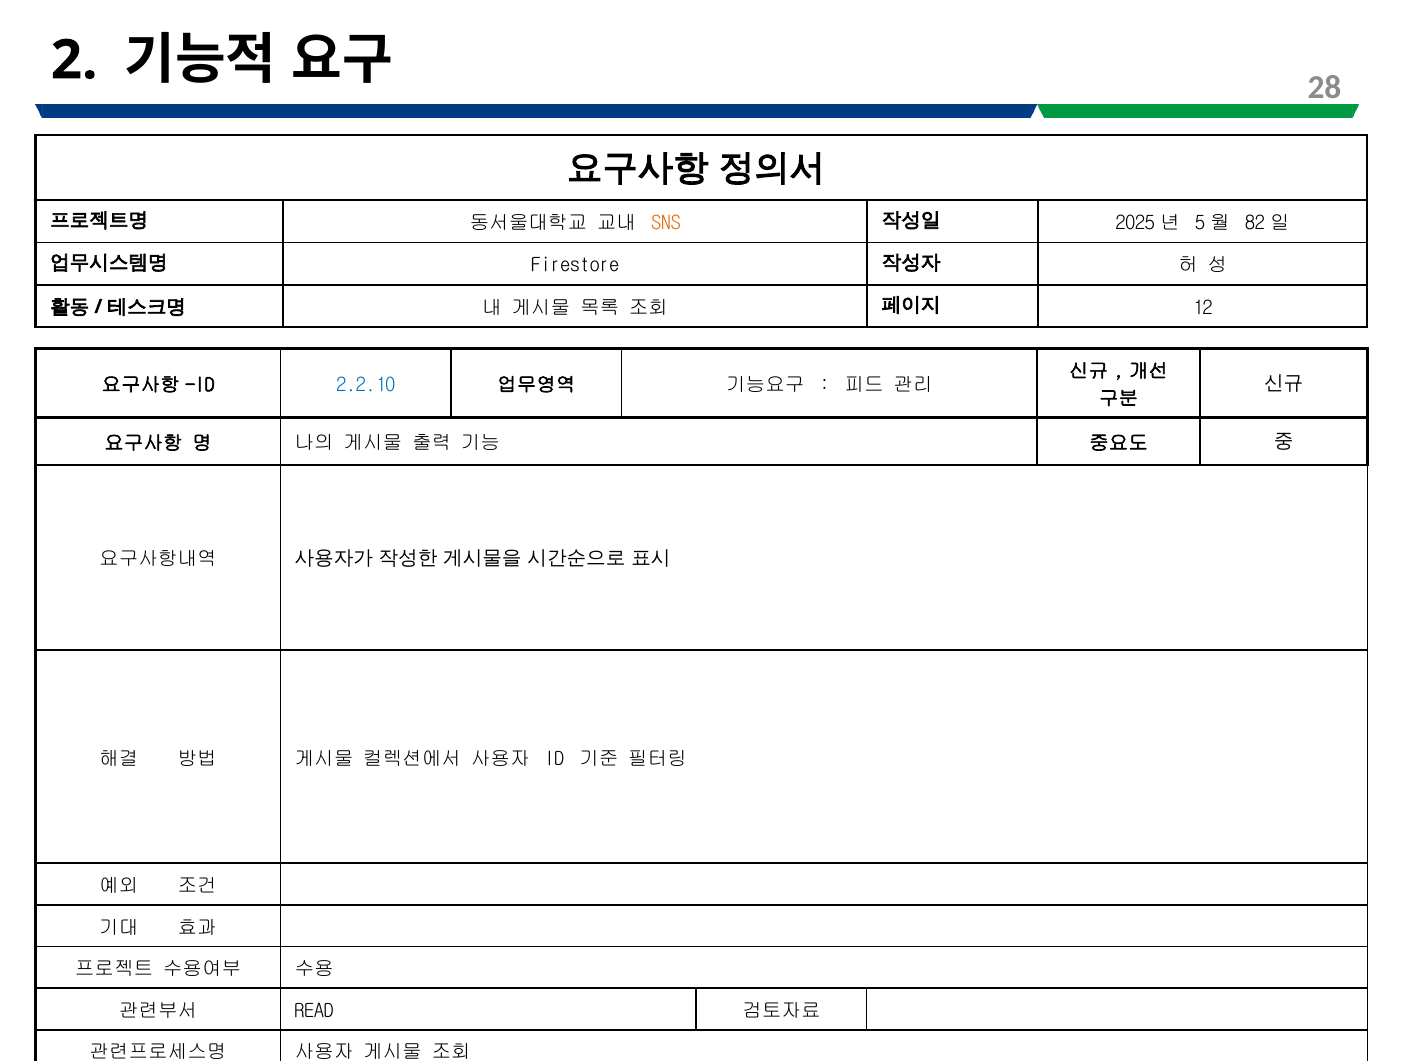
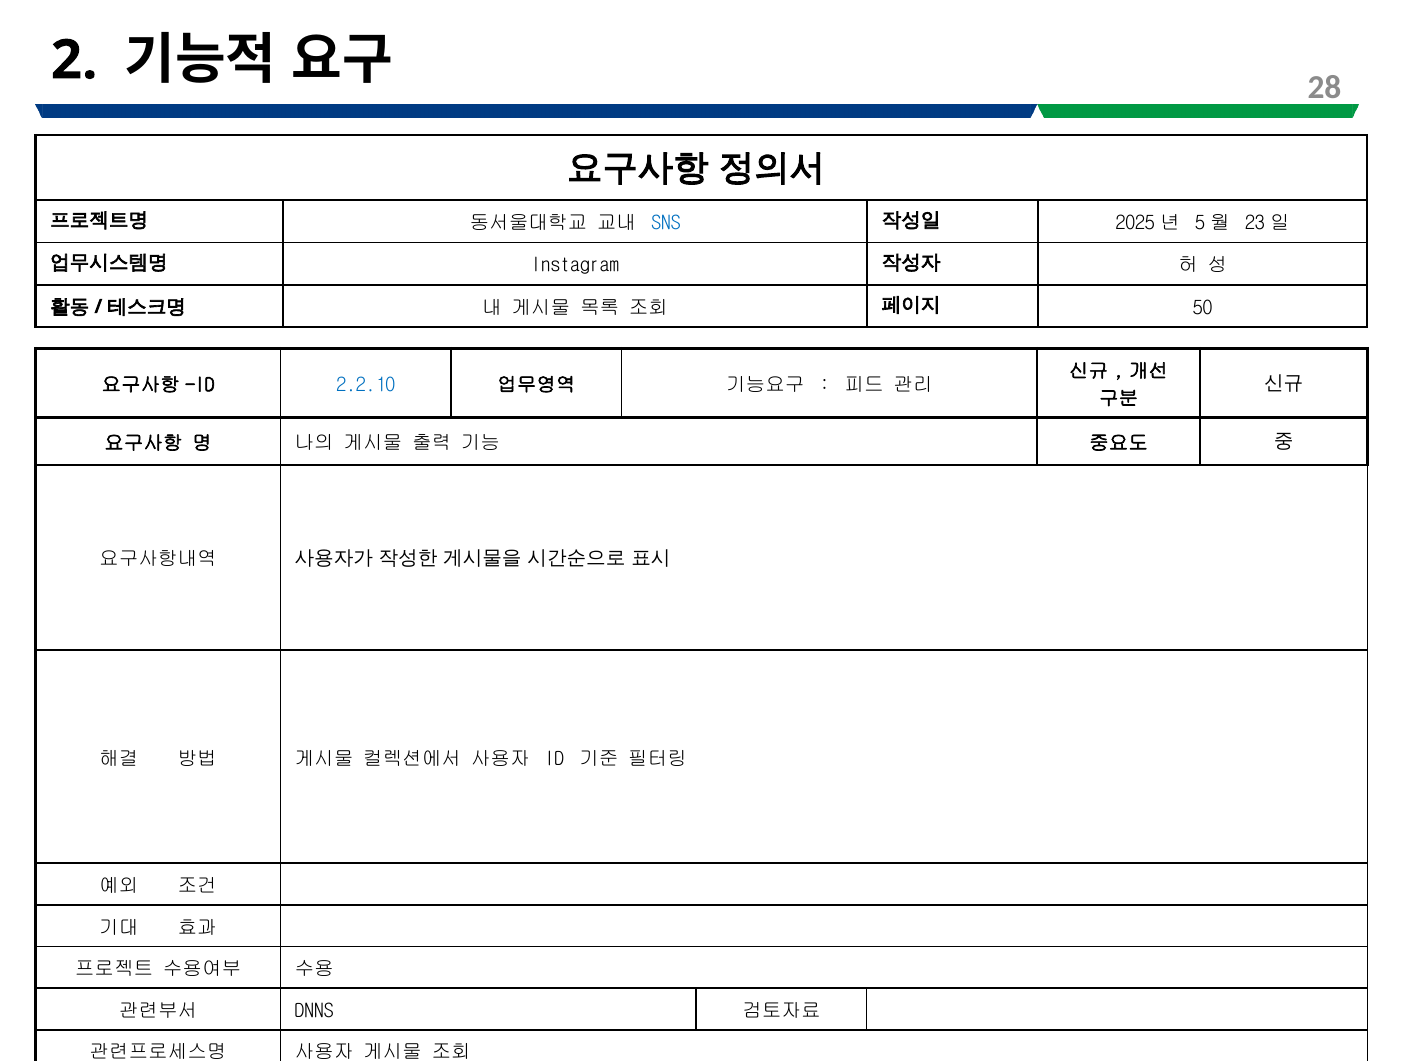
SNS colour: orange -> blue
82: 82 -> 23
Firestore: Firestore -> Instagram
12: 12 -> 50
READ: READ -> DNNS
